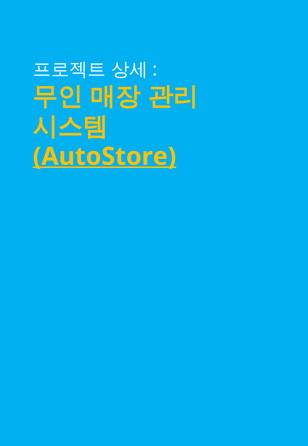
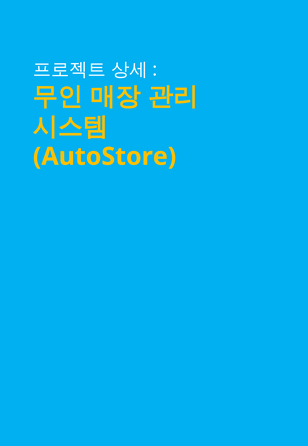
AutoStore underline: present -> none
